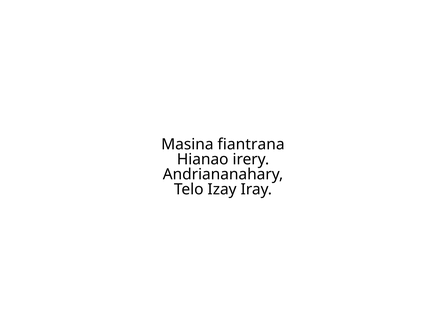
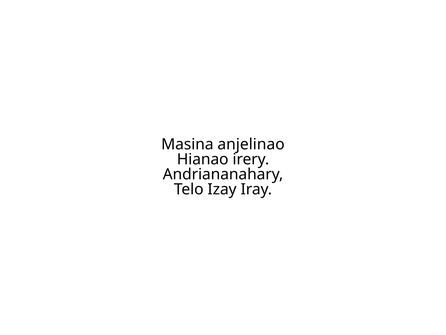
fiantrana: fiantrana -> anjelinao
